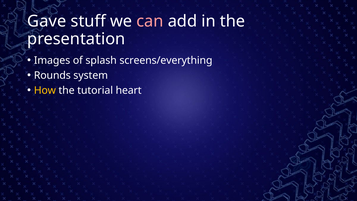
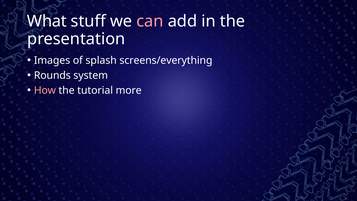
Gave: Gave -> What
How colour: yellow -> pink
heart: heart -> more
